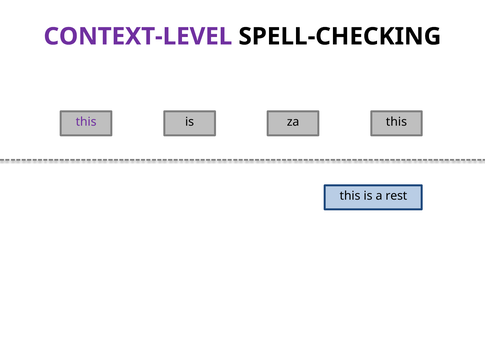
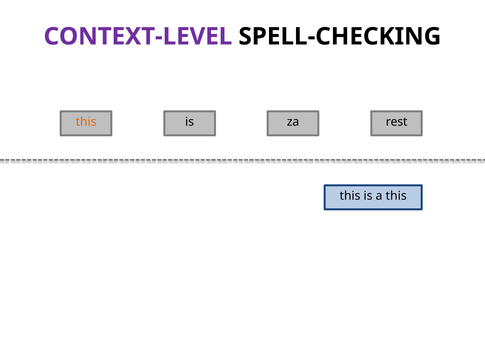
this at (86, 122) colour: purple -> orange
za this: this -> rest
a rest: rest -> this
